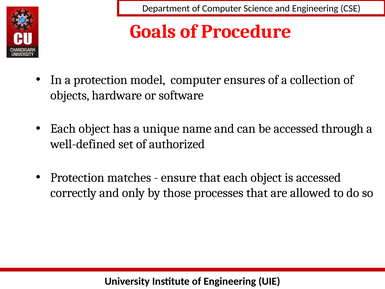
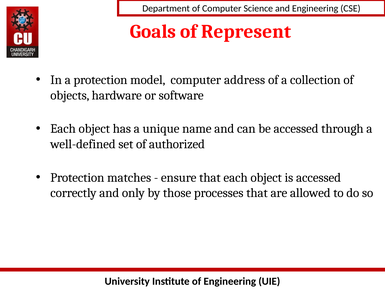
Procedure: Procedure -> Represent
ensures: ensures -> address
